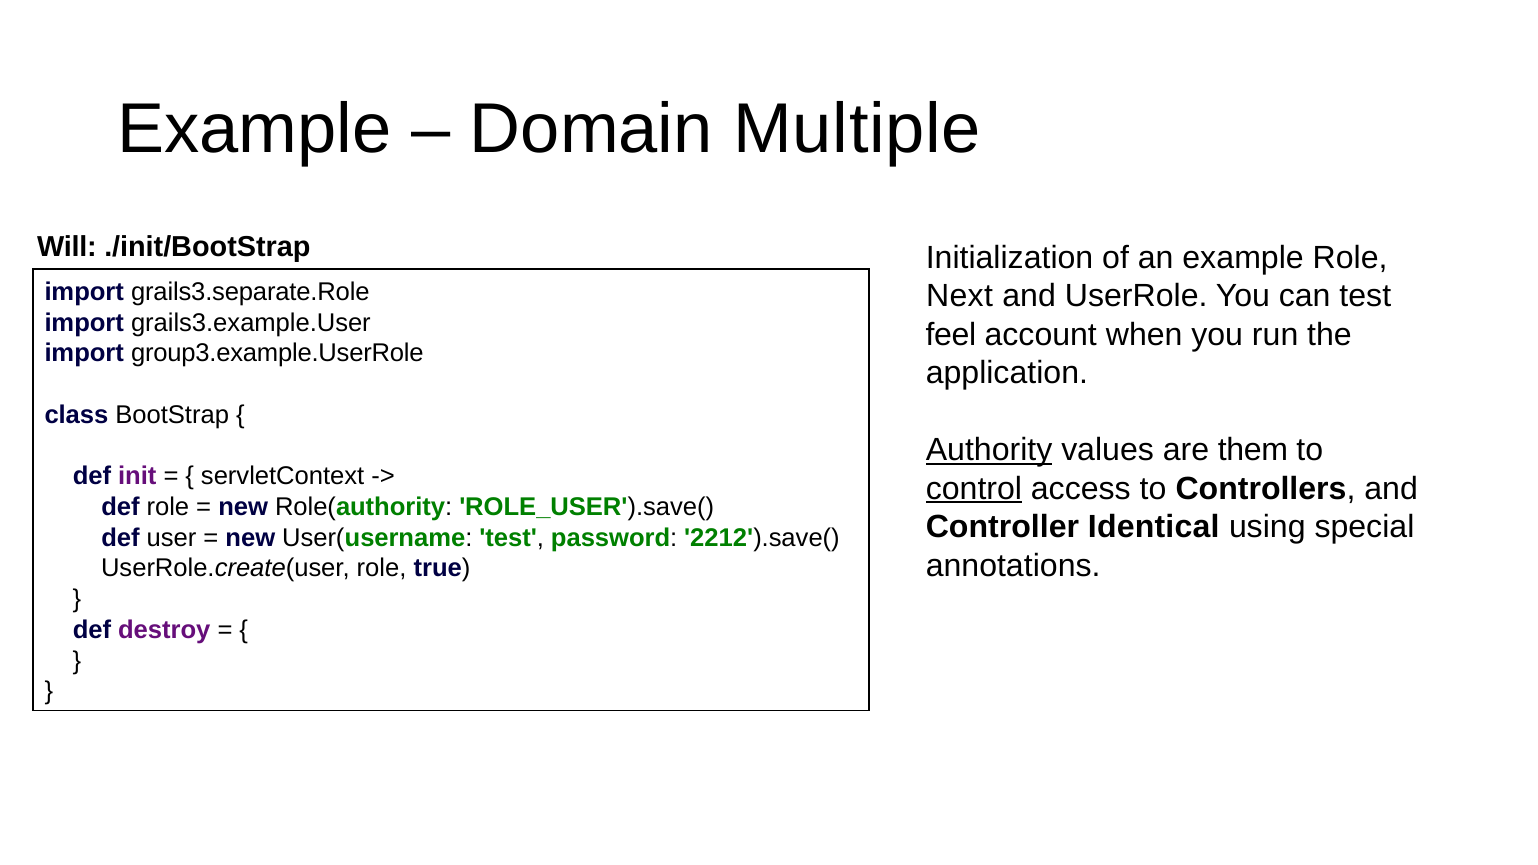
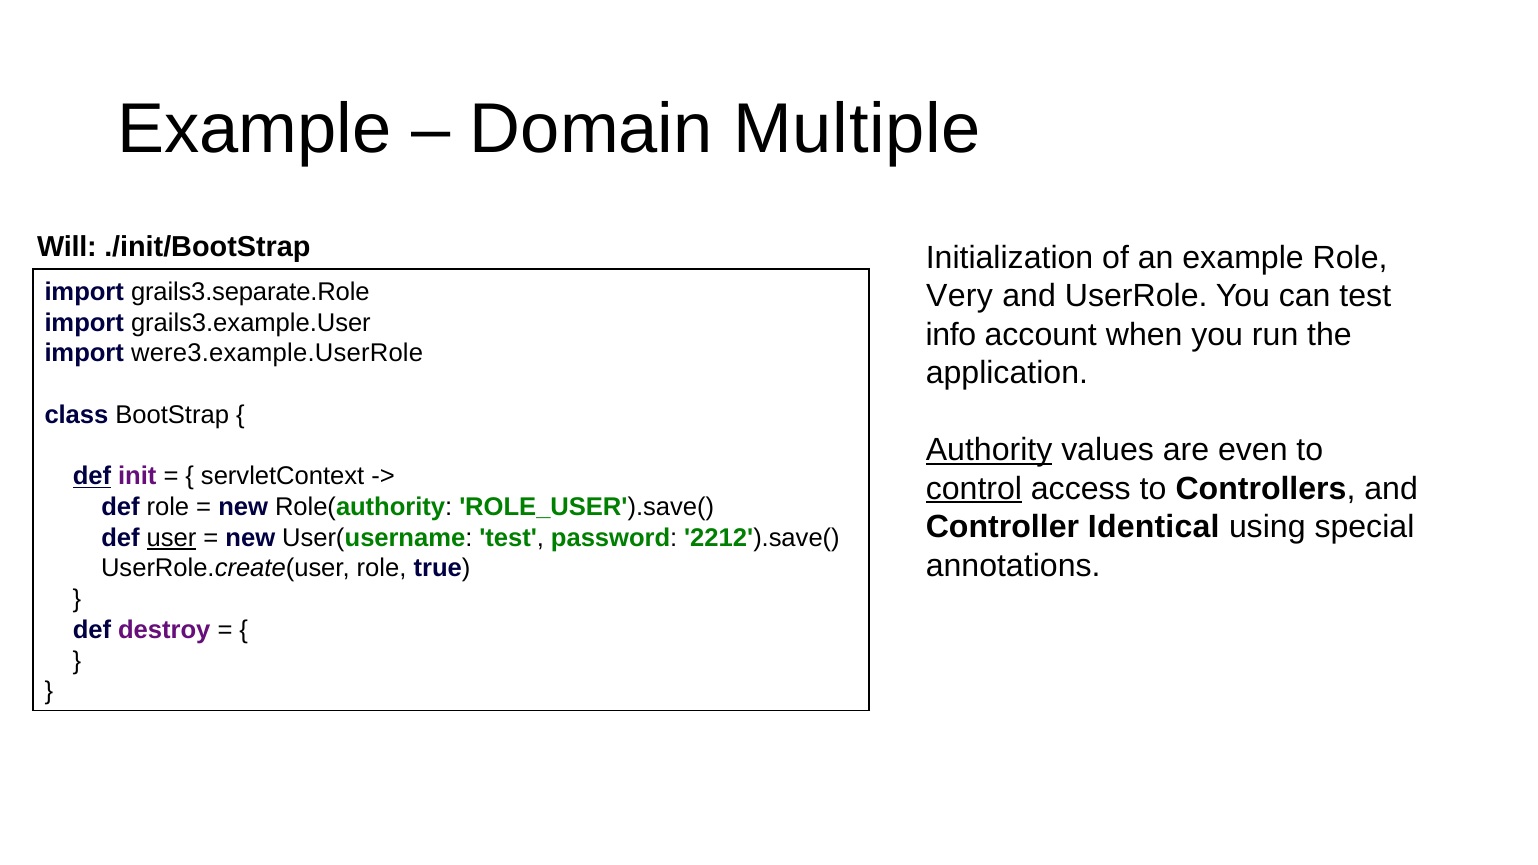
Next: Next -> Very
feel: feel -> info
group3.example.UserRole: group3.example.UserRole -> were3.example.UserRole
them: them -> even
def at (92, 476) underline: none -> present
user underline: none -> present
